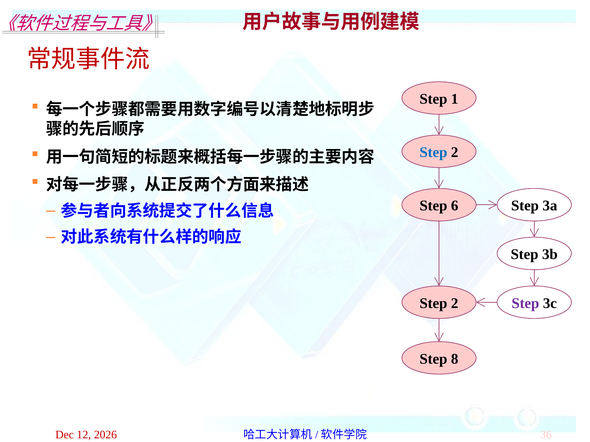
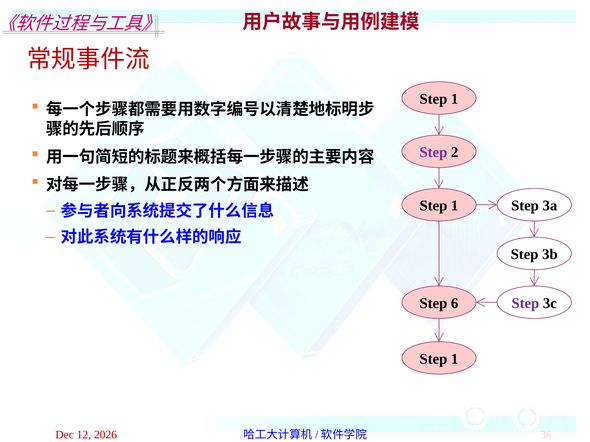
Step at (433, 153) colour: blue -> purple
6 at (455, 206): 6 -> 1
2 at (455, 304): 2 -> 6
8 at (455, 359): 8 -> 1
